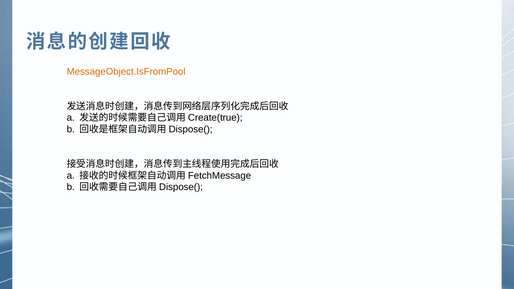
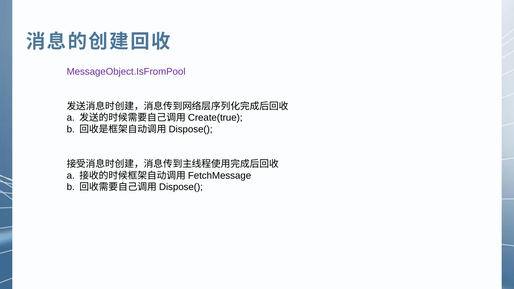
MessageObject.IsFromPool colour: orange -> purple
